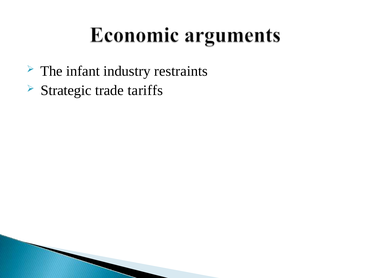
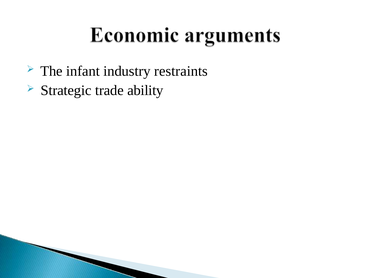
tariffs: tariffs -> ability
